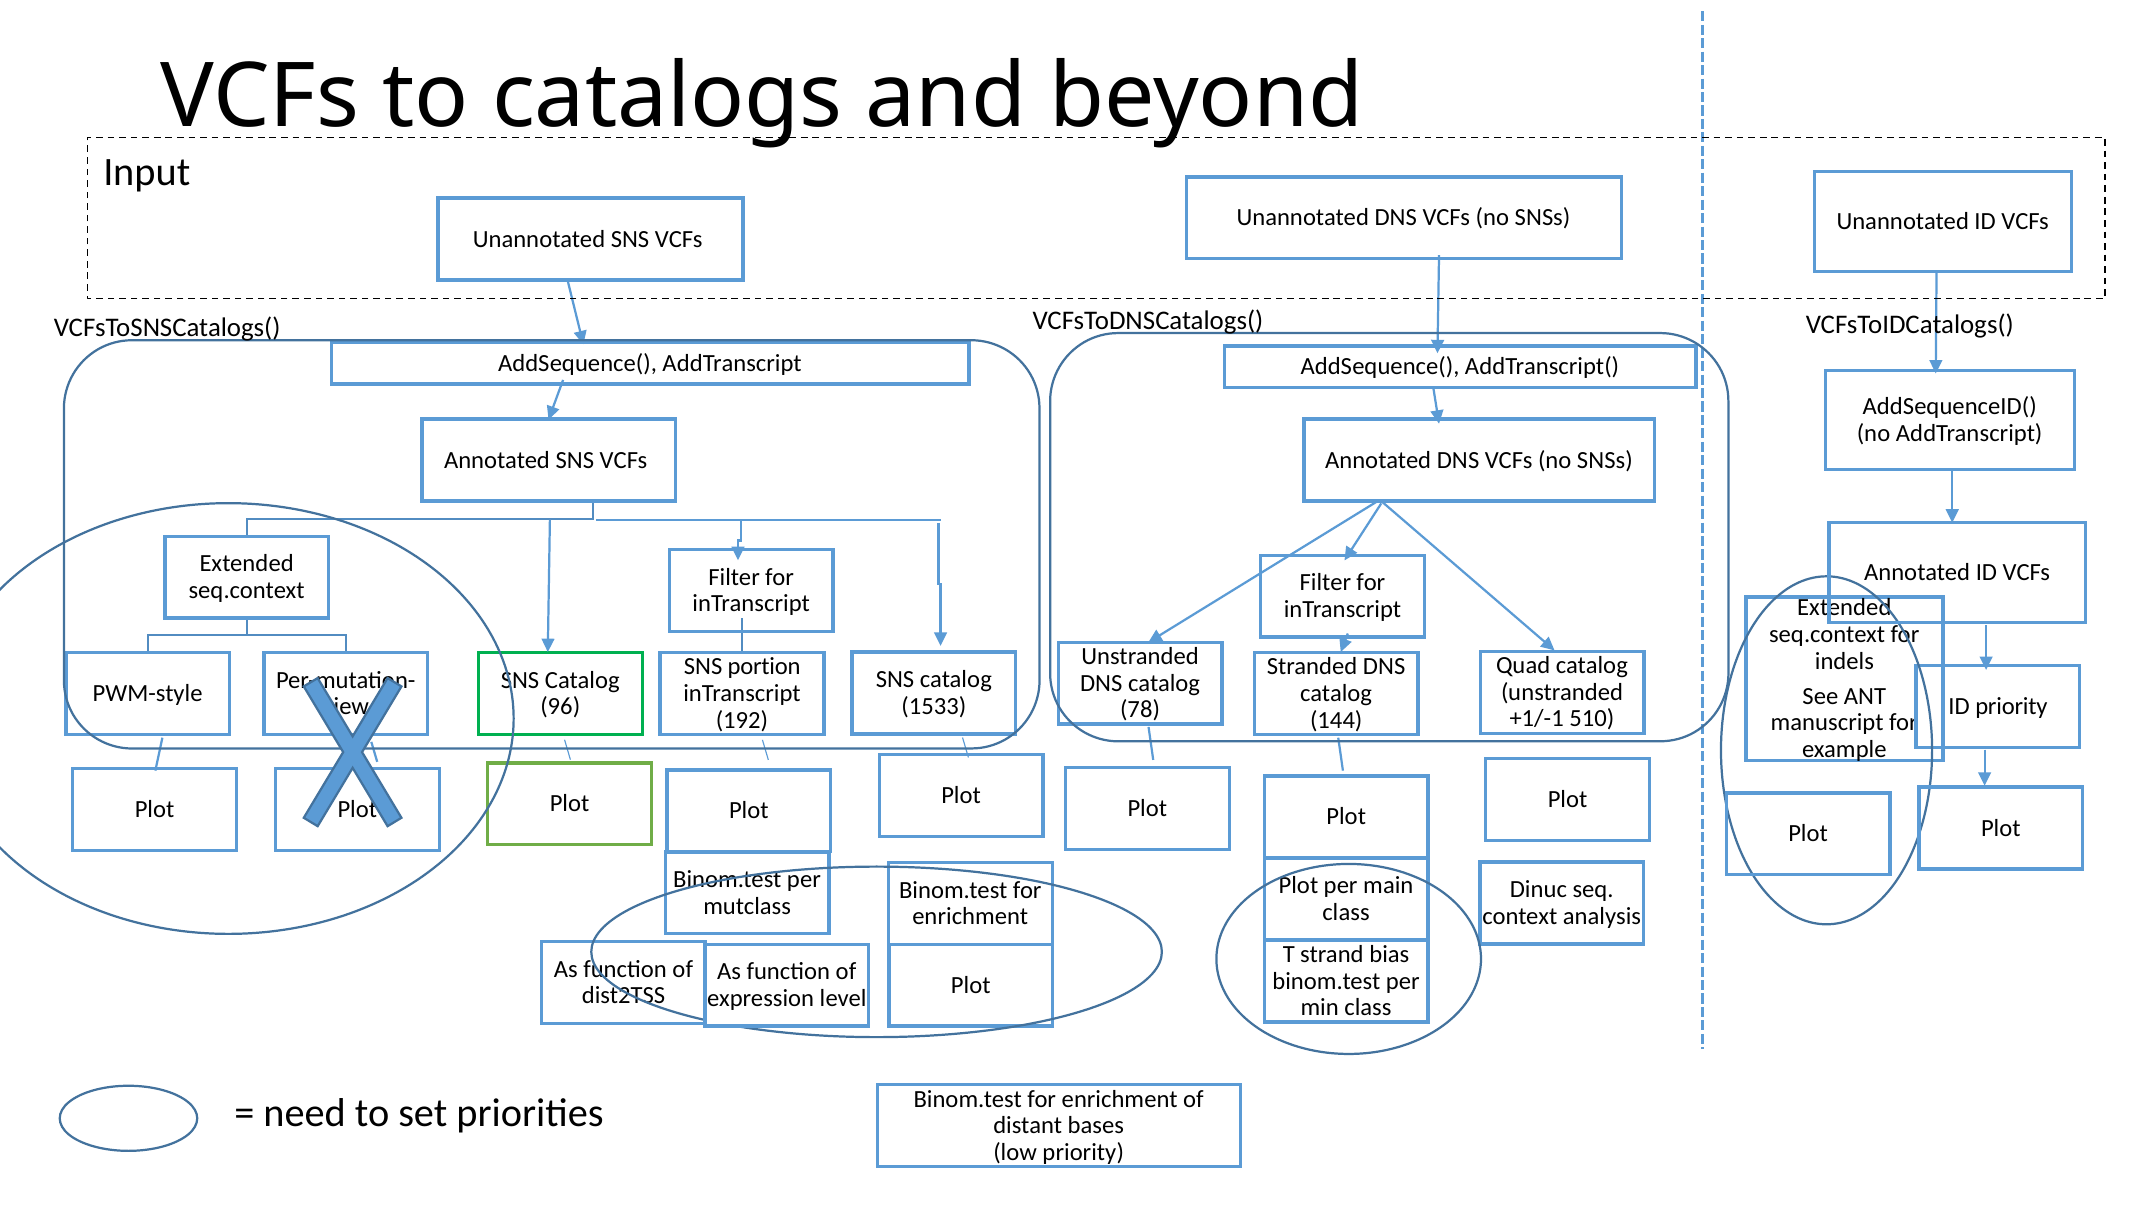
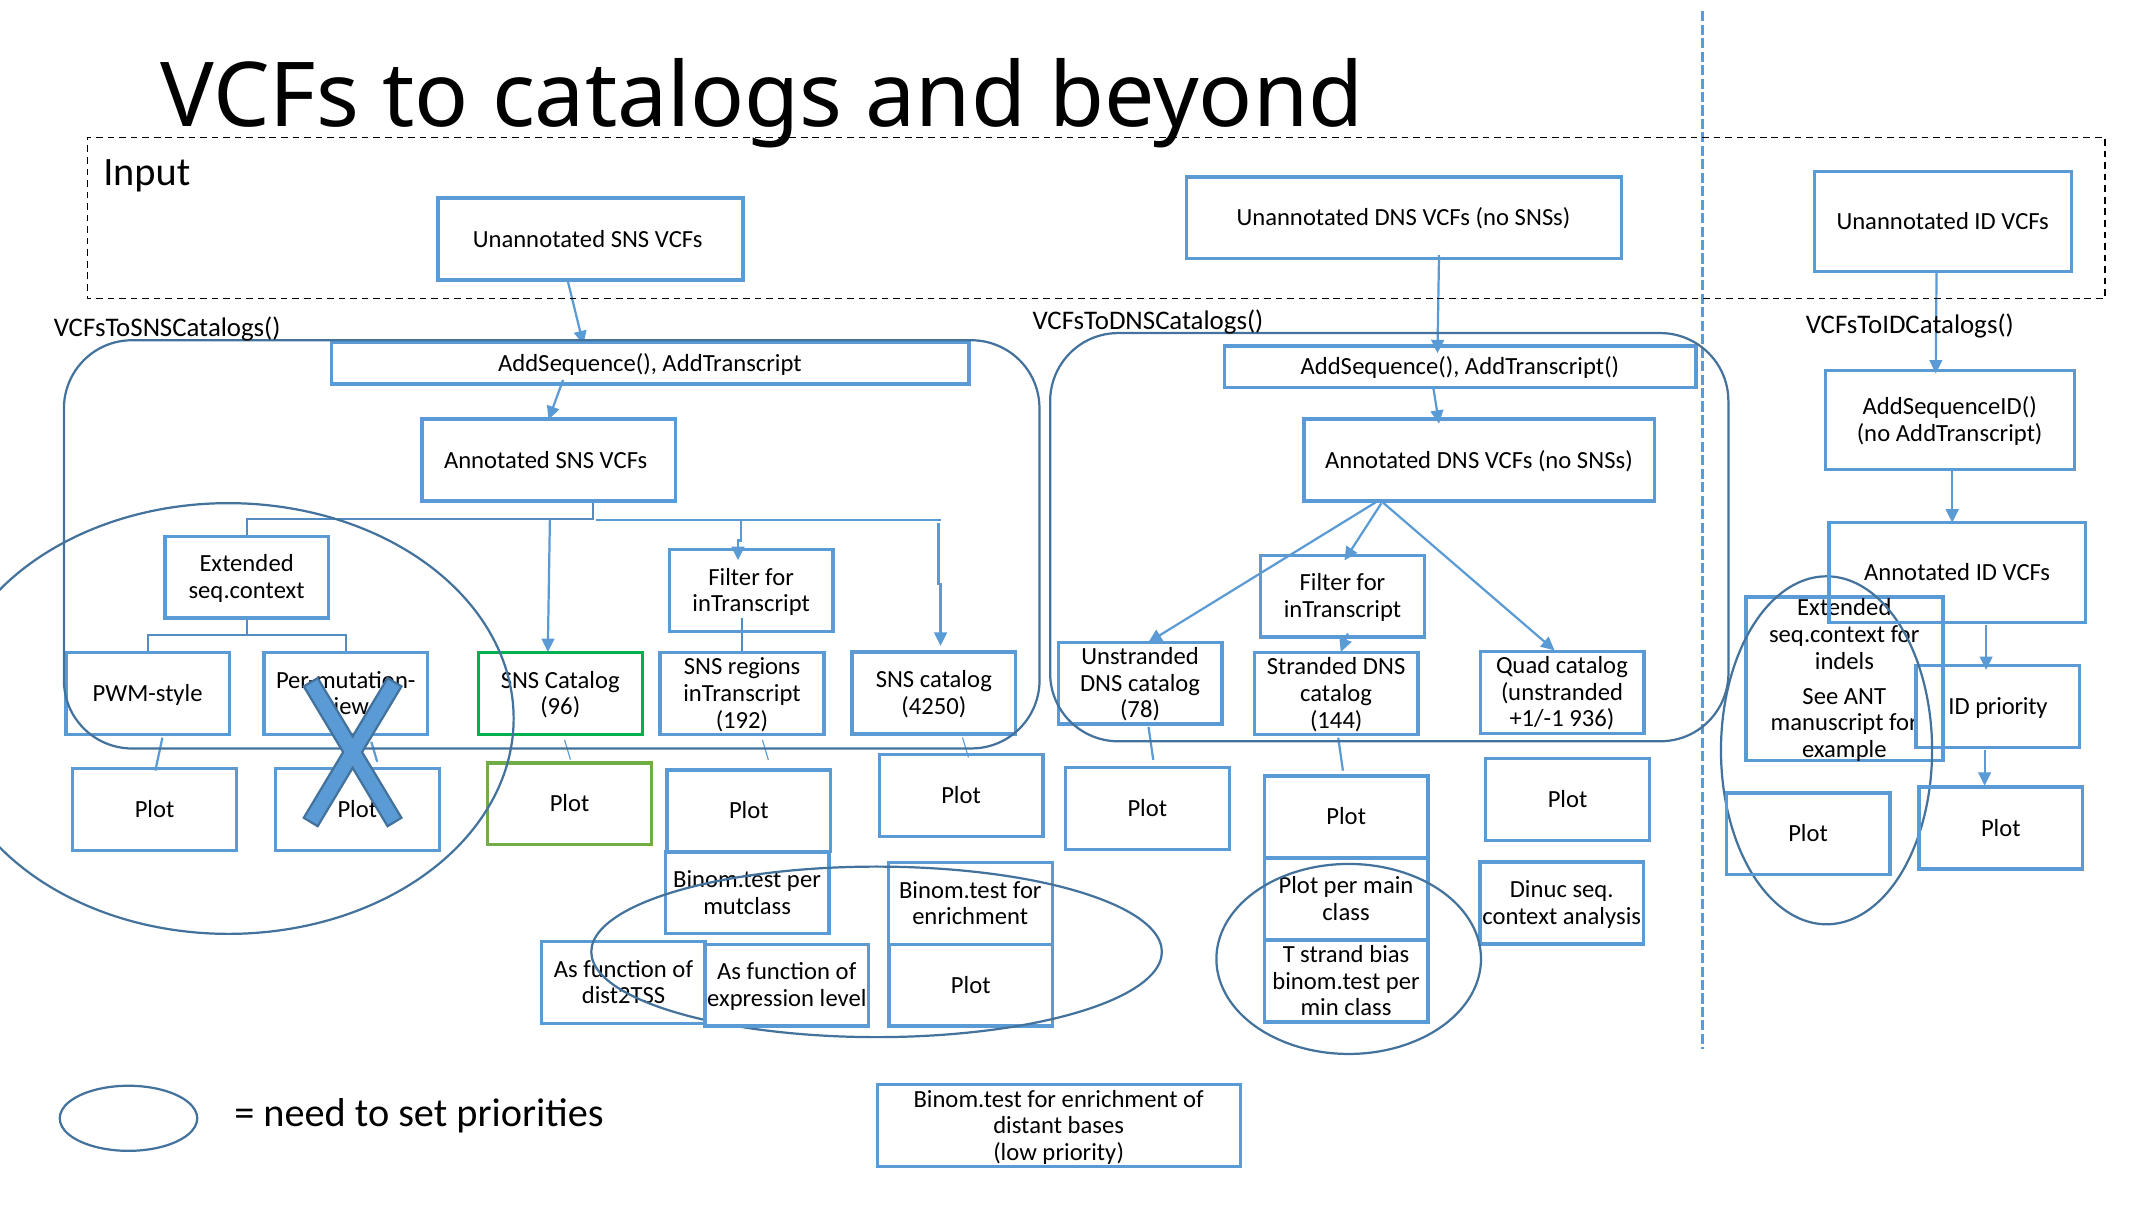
portion: portion -> regions
1533: 1533 -> 4250
510: 510 -> 936
